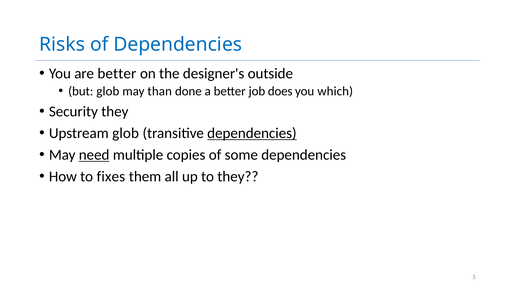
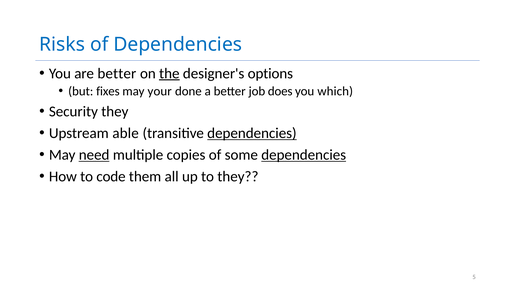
the underline: none -> present
outside: outside -> options
but glob: glob -> fixes
than: than -> your
Upstream glob: glob -> able
dependencies at (304, 155) underline: none -> present
fixes: fixes -> code
